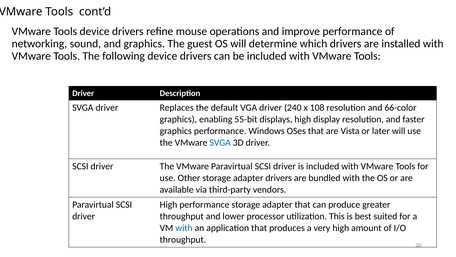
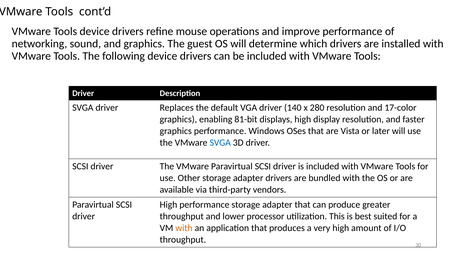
240: 240 -> 140
108: 108 -> 280
66-color: 66-color -> 17-color
55-bit: 55-bit -> 81-bit
with at (184, 228) colour: blue -> orange
